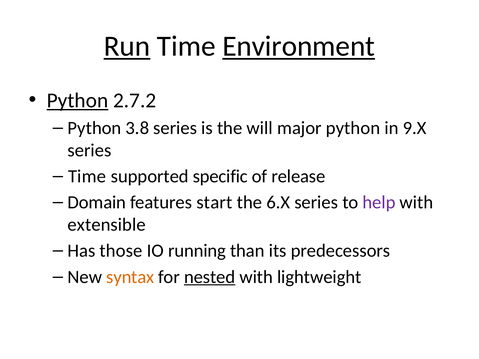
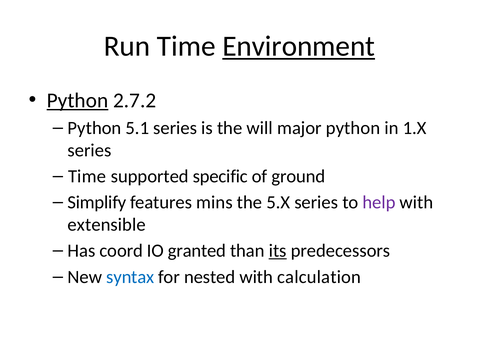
Run underline: present -> none
3.8: 3.8 -> 5.1
9.X: 9.X -> 1.X
release: release -> ground
Domain: Domain -> Simplify
start: start -> mins
6.X: 6.X -> 5.X
those: those -> coord
running: running -> granted
its underline: none -> present
syntax colour: orange -> blue
nested underline: present -> none
lightweight: lightweight -> calculation
